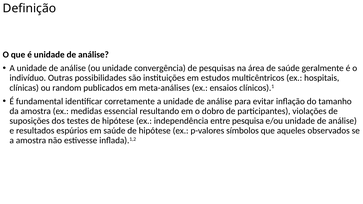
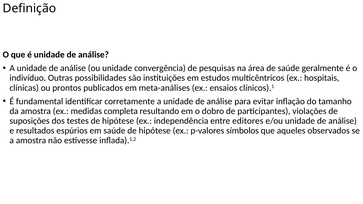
random: random -> prontos
essencial: essencial -> completa
pesquisa: pesquisa -> editores
